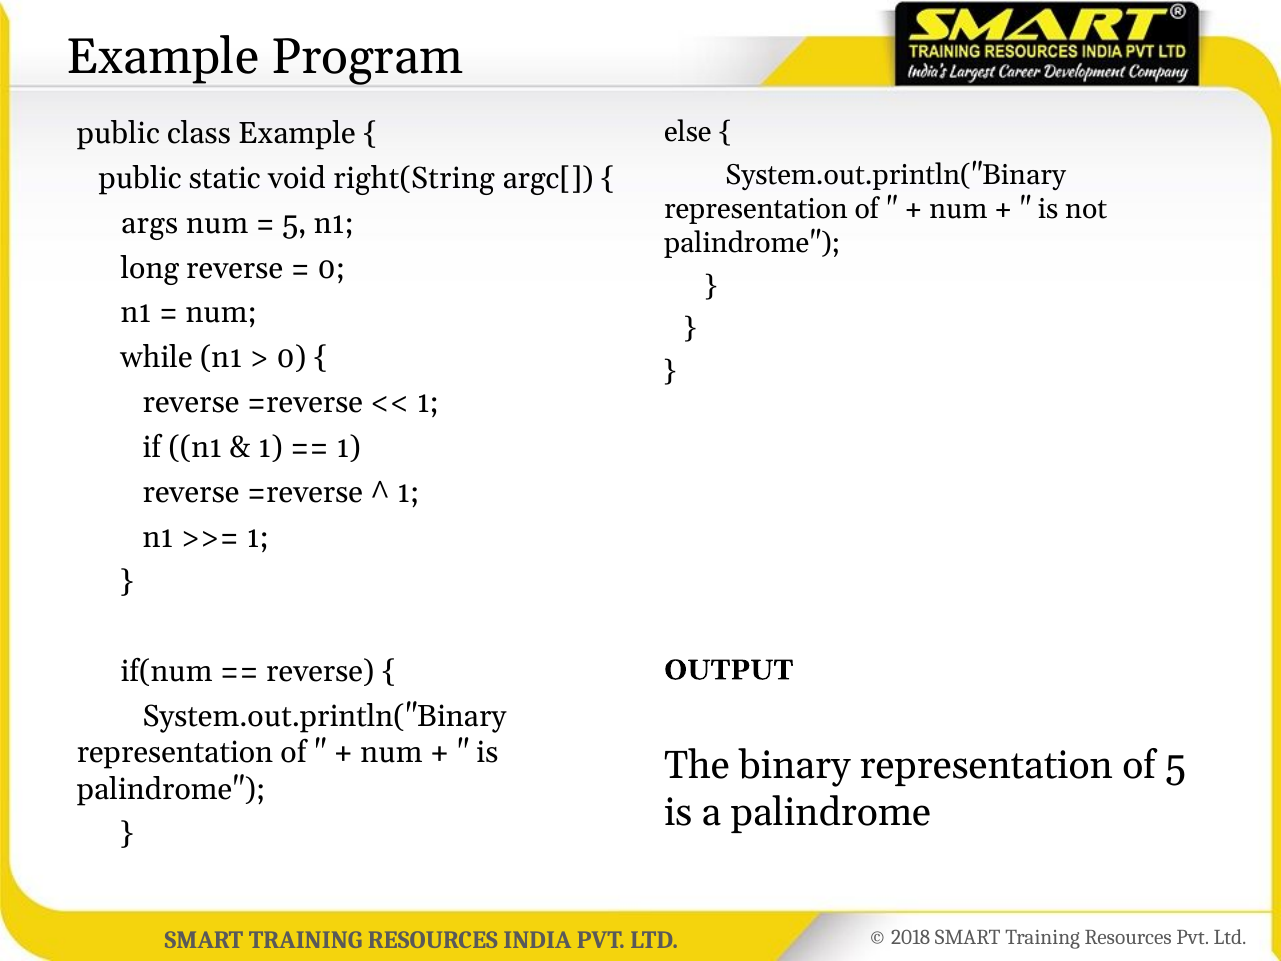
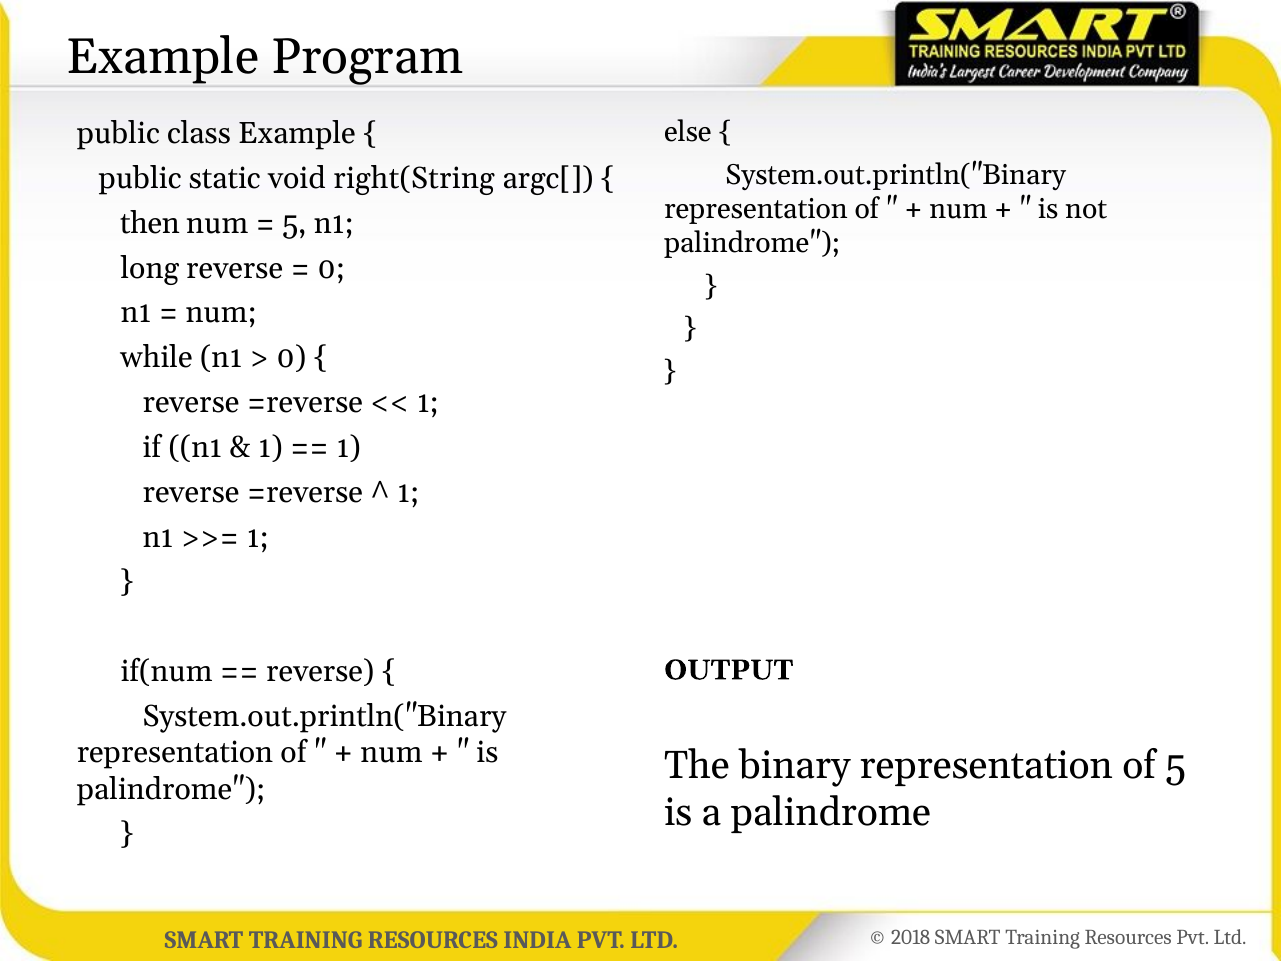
args: args -> then
